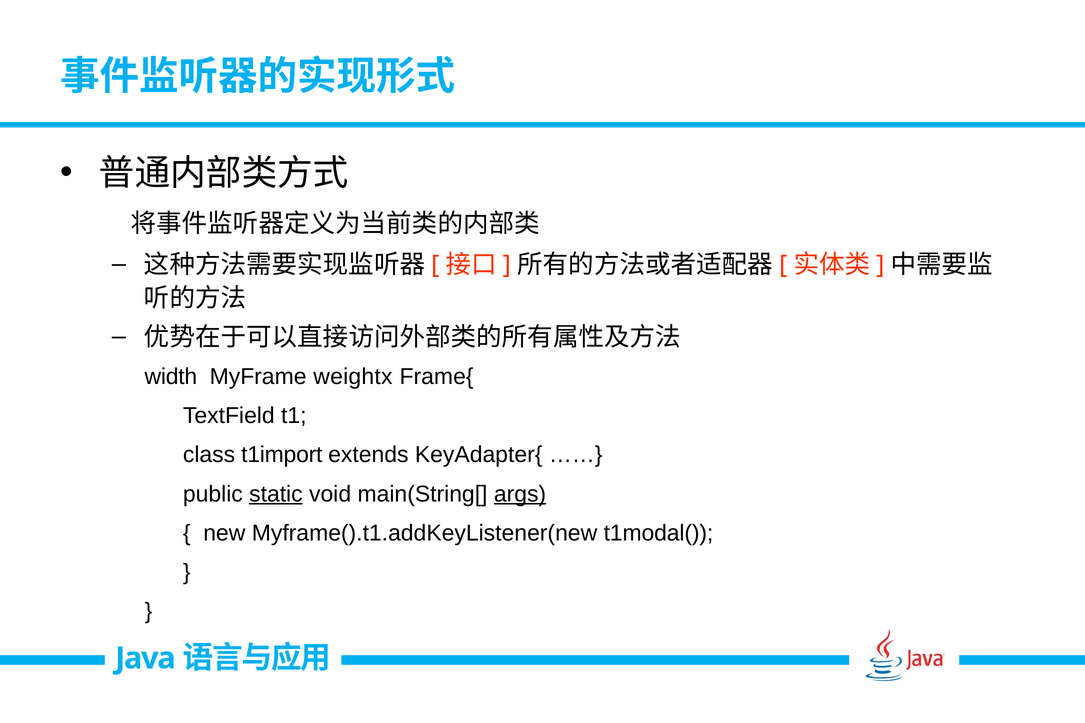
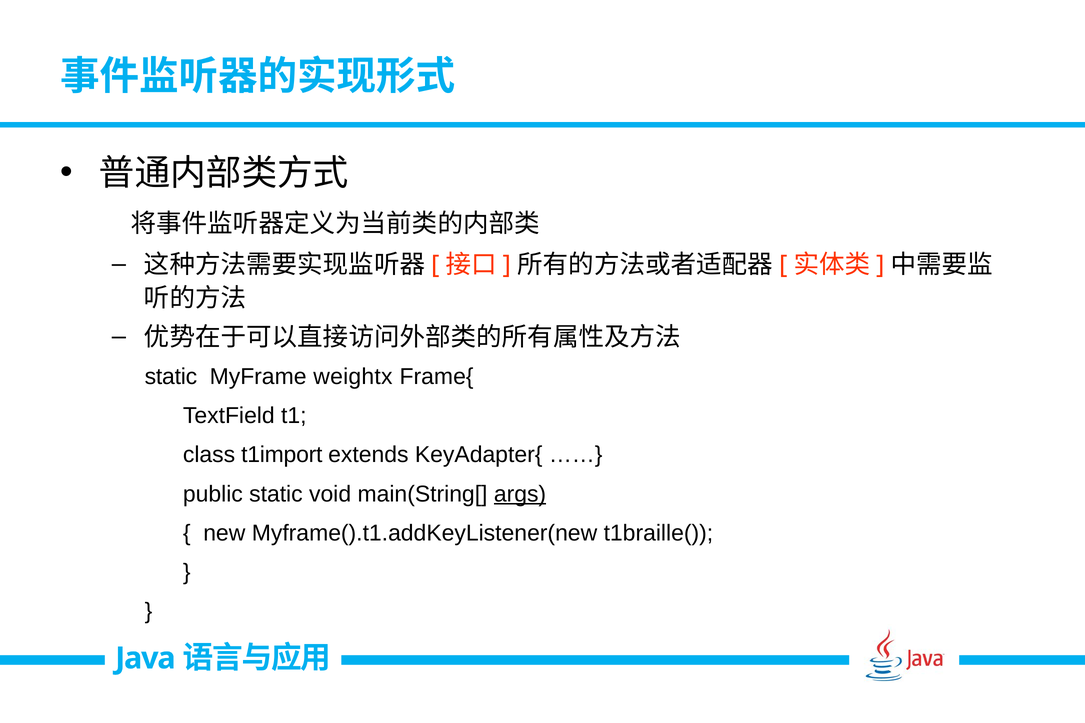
width at (171, 377): width -> static
static at (276, 494) underline: present -> none
t1modal(: t1modal( -> t1braille(
